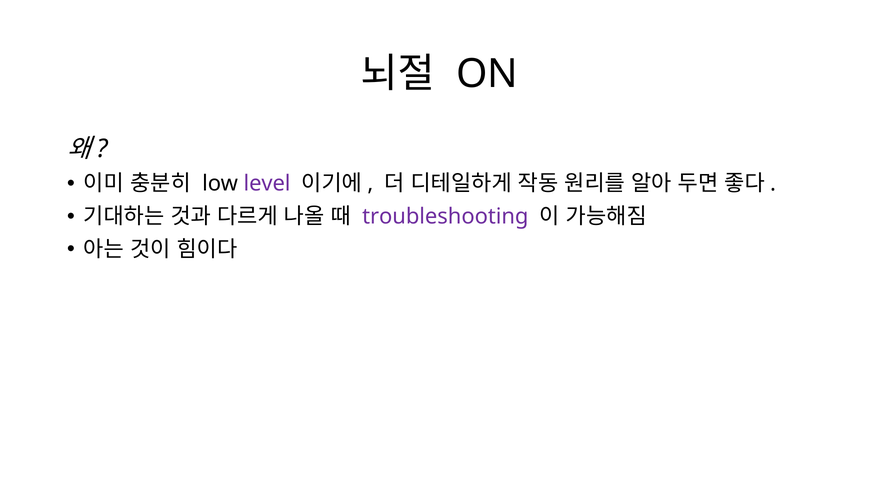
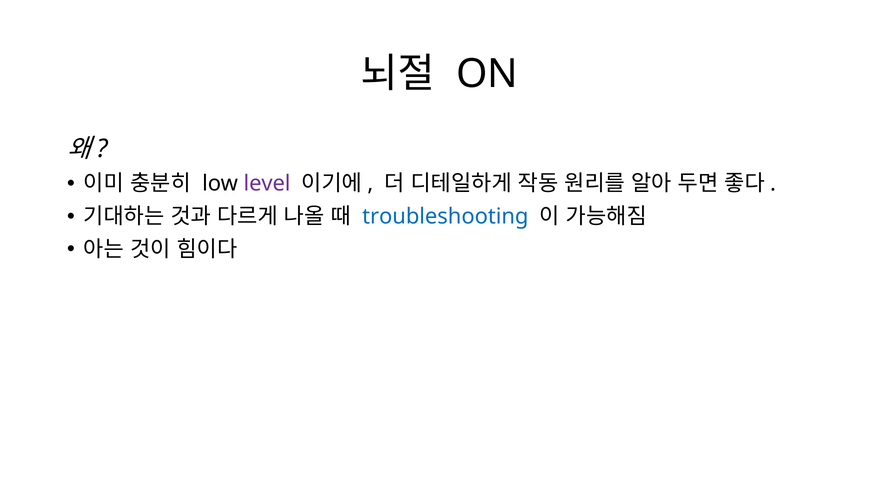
troubleshooting colour: purple -> blue
